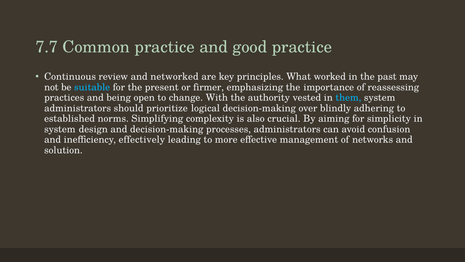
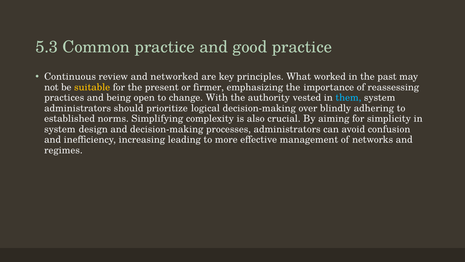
7.7: 7.7 -> 5.3
suitable colour: light blue -> yellow
effectively: effectively -> increasing
solution: solution -> regimes
